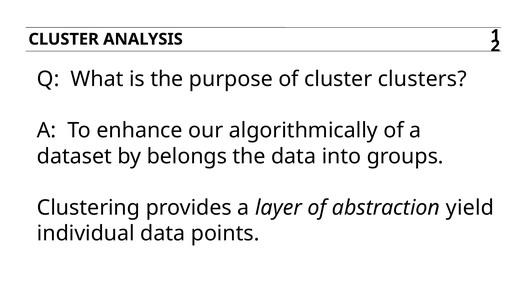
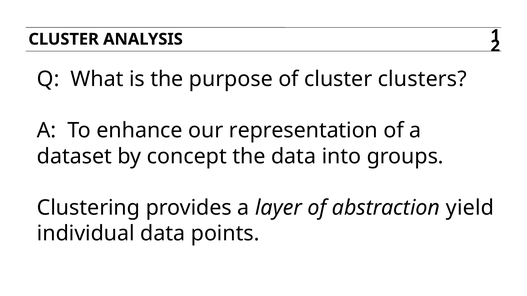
algorithmically: algorithmically -> representation
belongs: belongs -> concept
